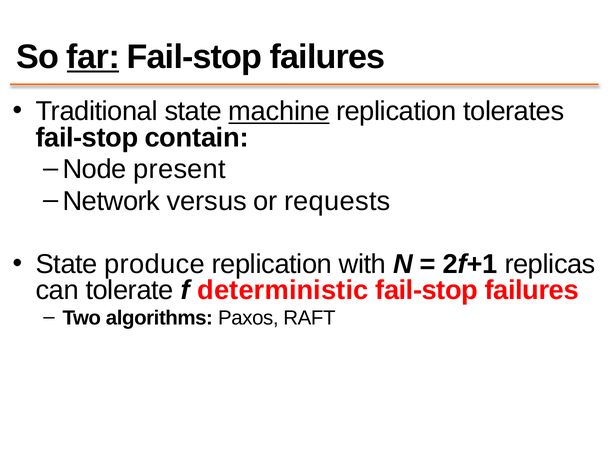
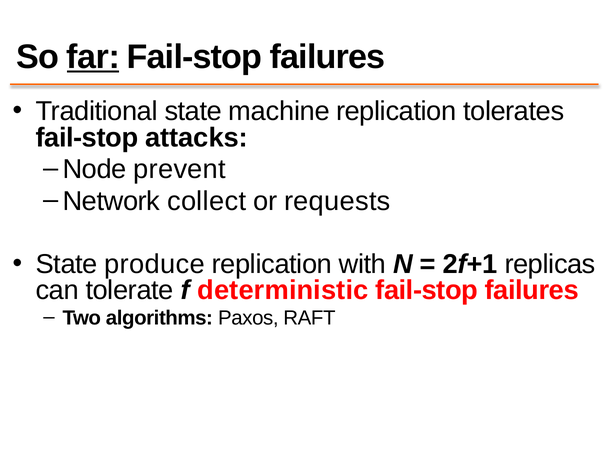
machine underline: present -> none
contain: contain -> attacks
present: present -> prevent
versus: versus -> collect
